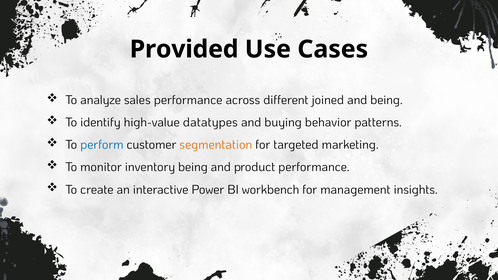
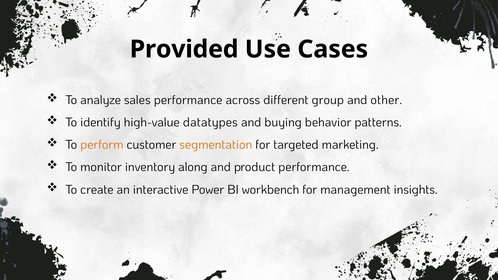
joined: joined -> group
and being: being -> other
perform colour: blue -> orange
inventory being: being -> along
